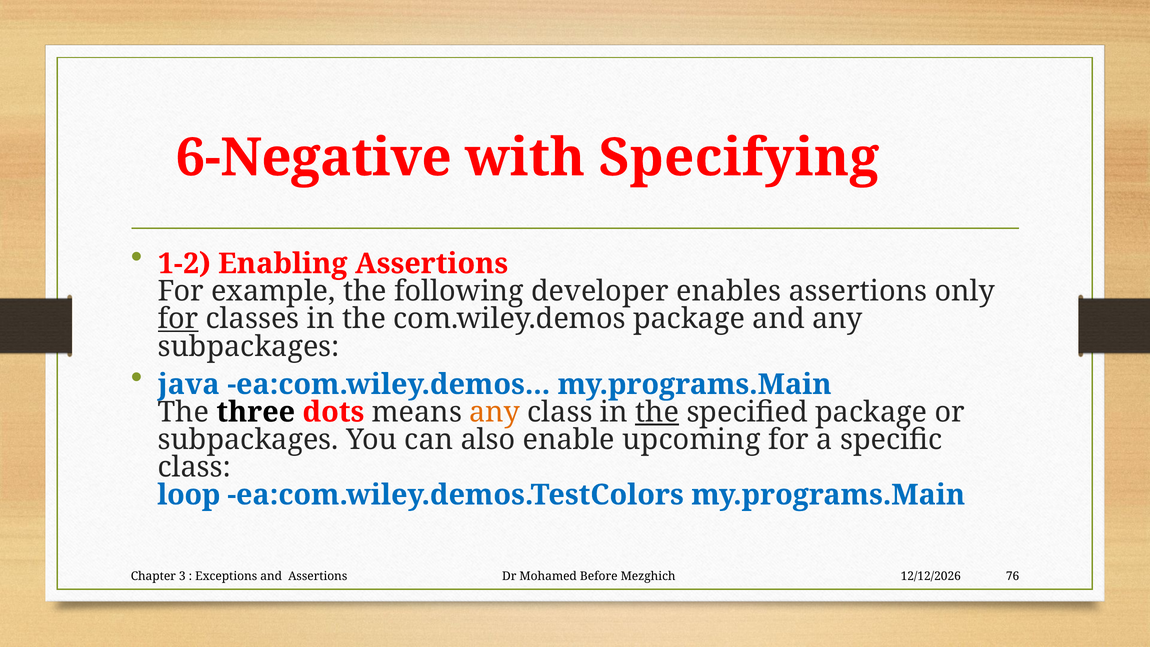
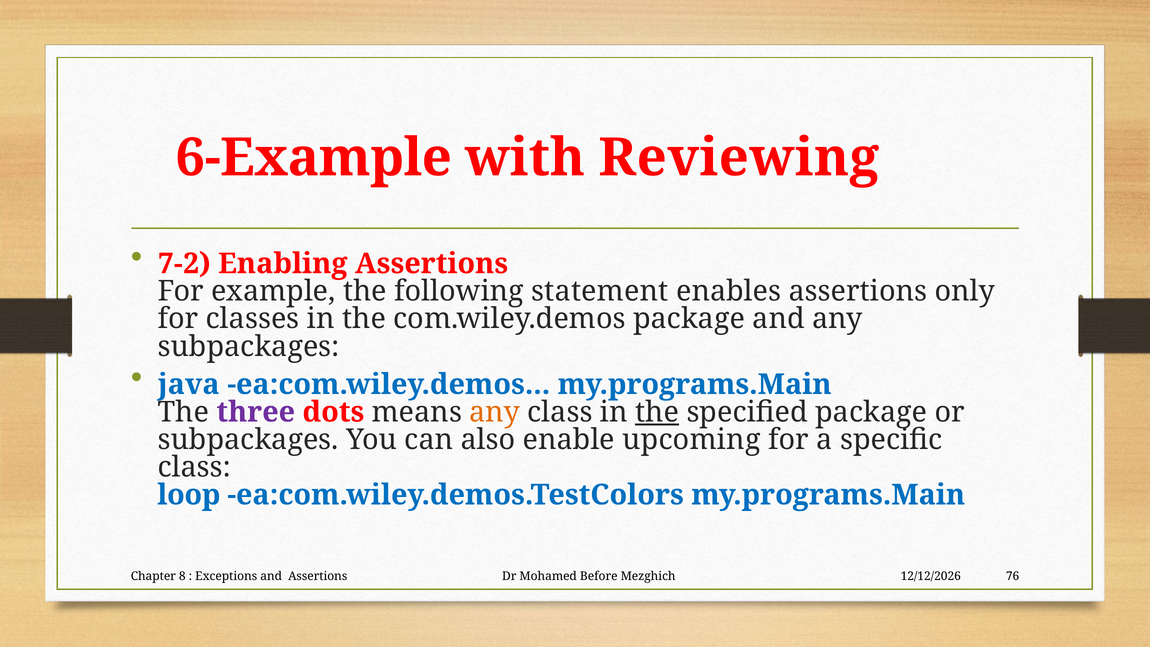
6-Negative: 6-Negative -> 6-Example
Specifying: Specifying -> Reviewing
1-2: 1-2 -> 7-2
developer: developer -> statement
for at (178, 319) underline: present -> none
three colour: black -> purple
3: 3 -> 8
